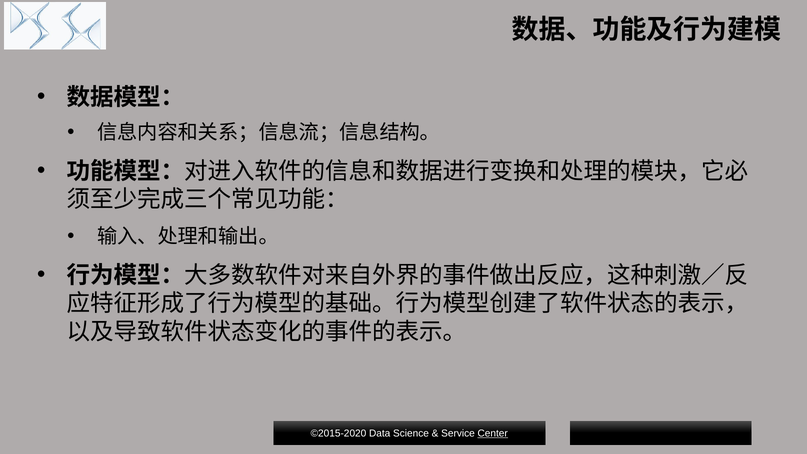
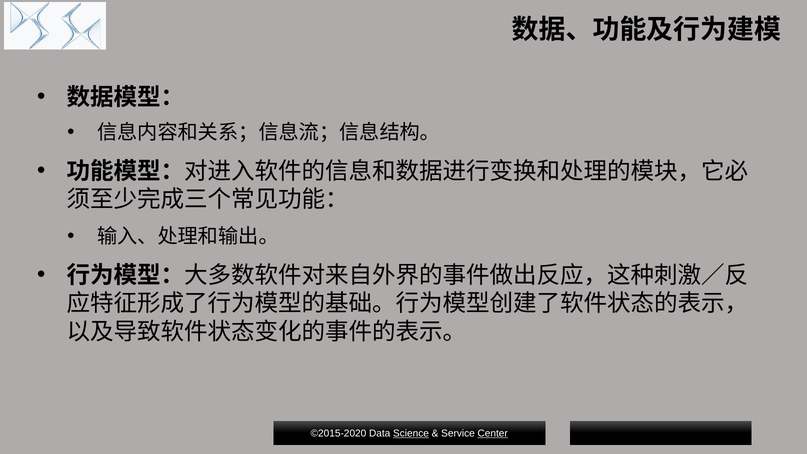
Science underline: none -> present
